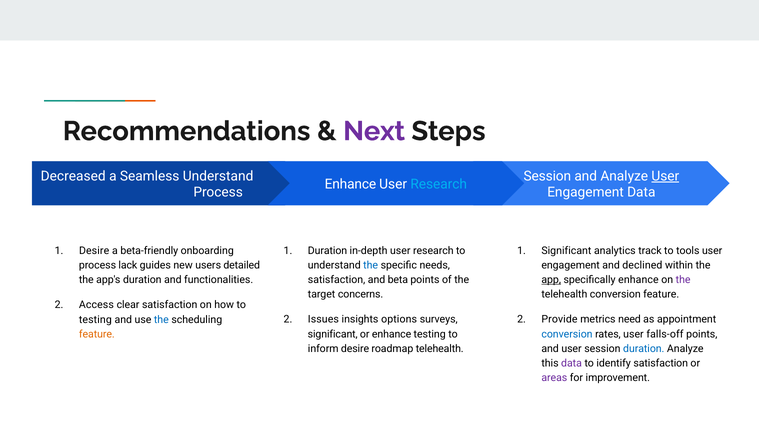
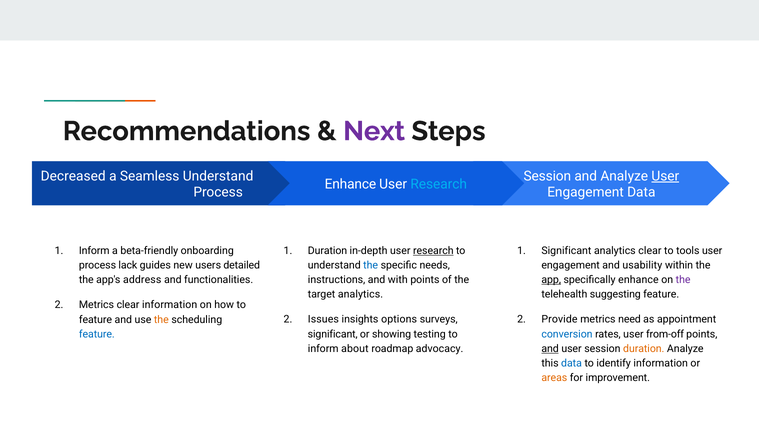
Desire at (94, 251): Desire -> Inform
research at (433, 251) underline: none -> present
analytics track: track -> clear
declined: declined -> usability
app's duration: duration -> address
satisfaction at (337, 280): satisfaction -> instructions
beta: beta -> with
target concerns: concerns -> analytics
telehealth conversion: conversion -> suggesting
Access at (96, 305): Access -> Metrics
clear satisfaction: satisfaction -> information
testing at (95, 319): testing -> feature
the at (161, 319) colour: blue -> orange
or enhance: enhance -> showing
falls-off: falls-off -> from-off
feature at (97, 334) colour: orange -> blue
inform desire: desire -> about
roadmap telehealth: telehealth -> advocacy
and at (550, 349) underline: none -> present
duration at (644, 349) colour: blue -> orange
data at (572, 363) colour: purple -> blue
identify satisfaction: satisfaction -> information
areas colour: purple -> orange
